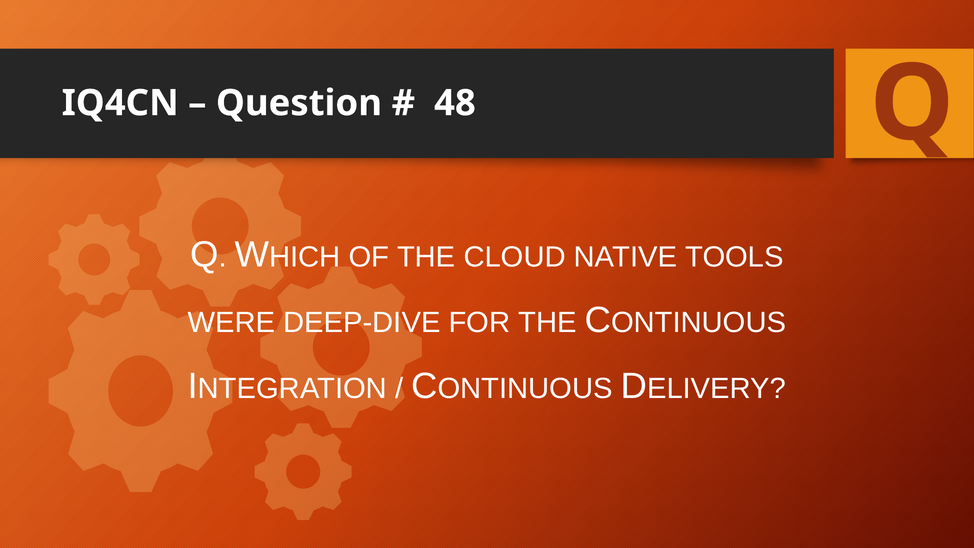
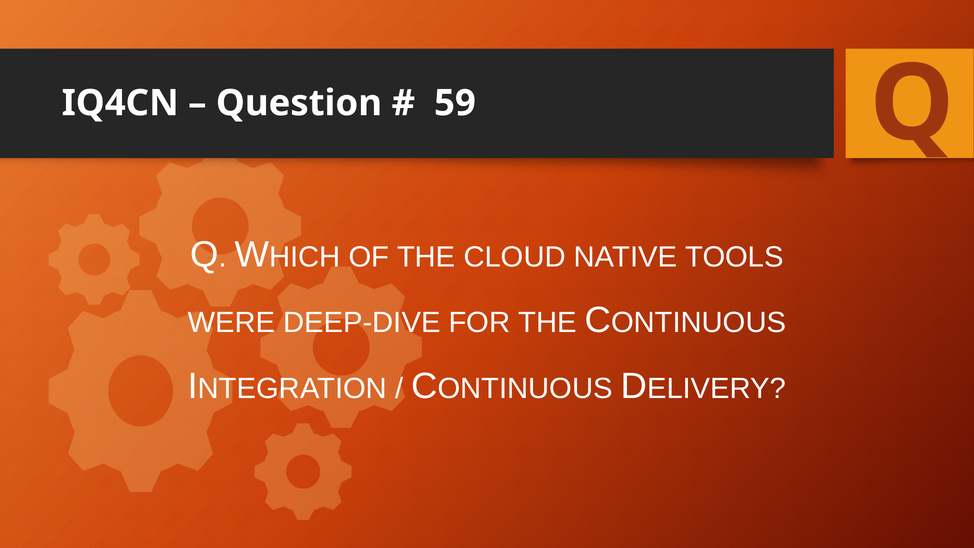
48: 48 -> 59
